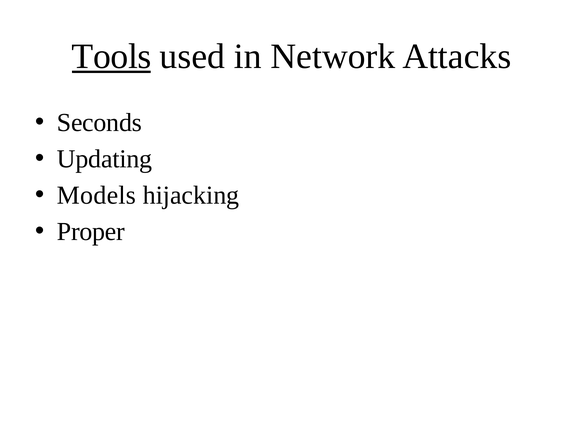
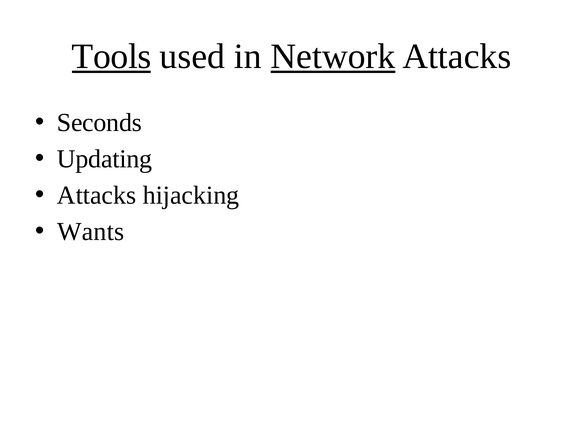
Network underline: none -> present
Models at (96, 195): Models -> Attacks
Proper: Proper -> Wants
